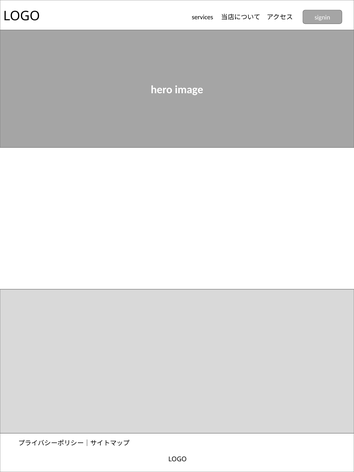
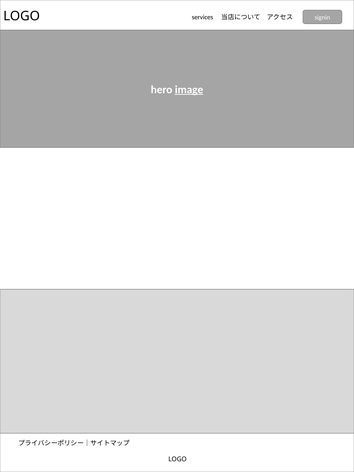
image underline: none -> present
